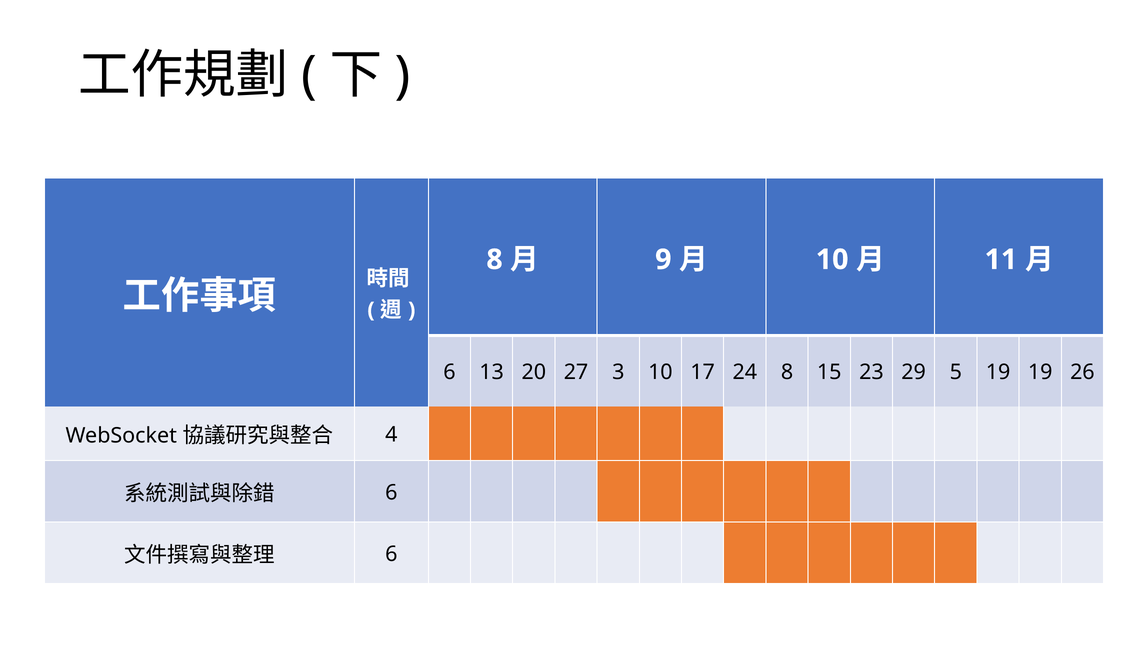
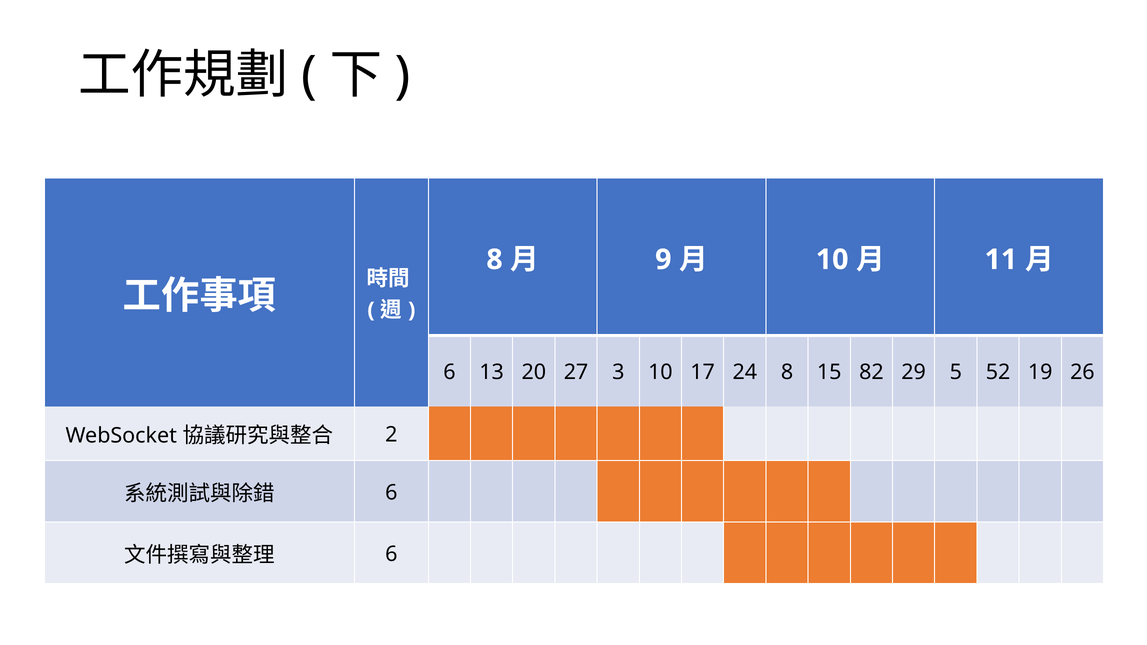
23: 23 -> 82
5 19: 19 -> 52
4: 4 -> 2
